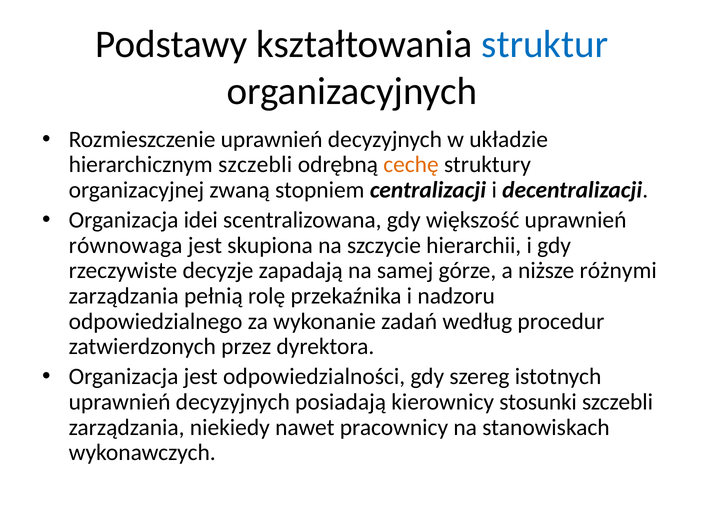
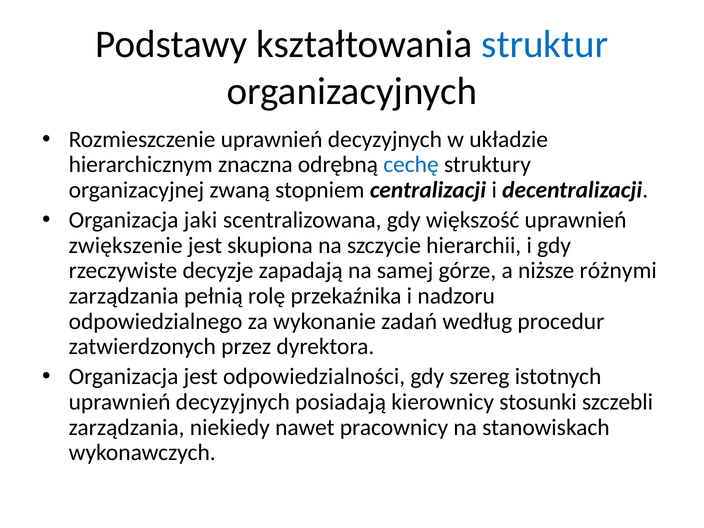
hierarchicznym szczebli: szczebli -> znaczna
cechę colour: orange -> blue
idei: idei -> jaki
równowaga: równowaga -> zwiększenie
